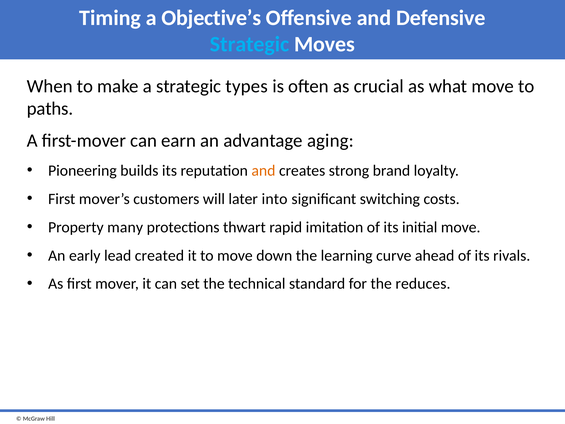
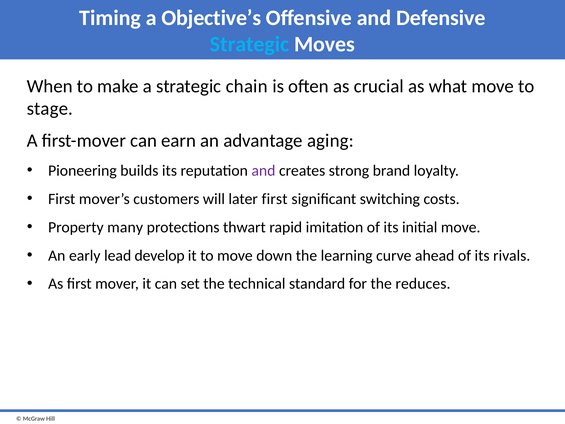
types: types -> chain
paths: paths -> stage
and at (263, 171) colour: orange -> purple
later into: into -> first
created: created -> develop
